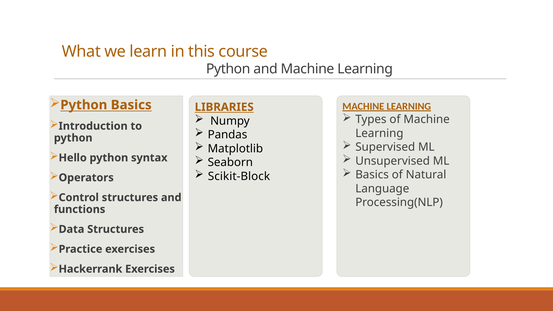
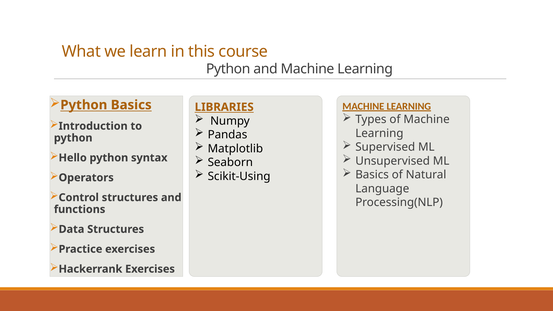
Scikit-Block: Scikit-Block -> Scikit-Using
